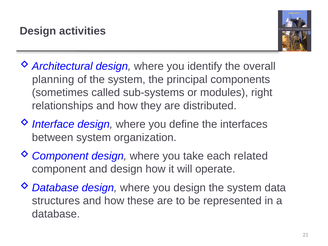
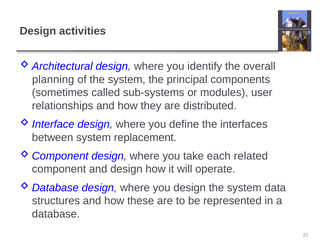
right: right -> user
organization: organization -> replacement
